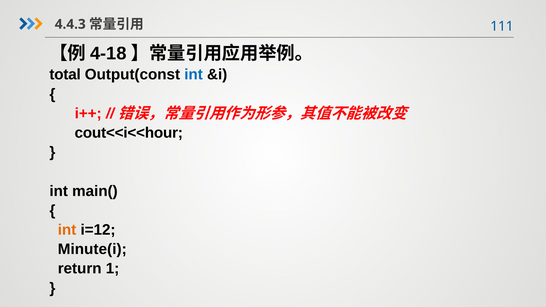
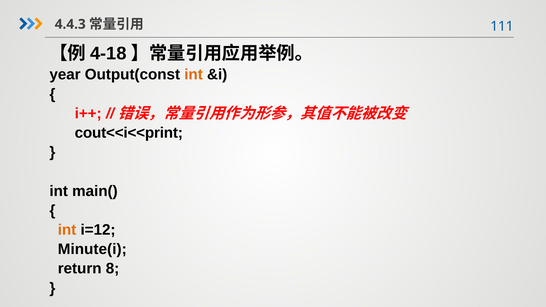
total: total -> year
int at (194, 75) colour: blue -> orange
cout<<i<<hour: cout<<i<<hour -> cout<<i<<print
1: 1 -> 8
